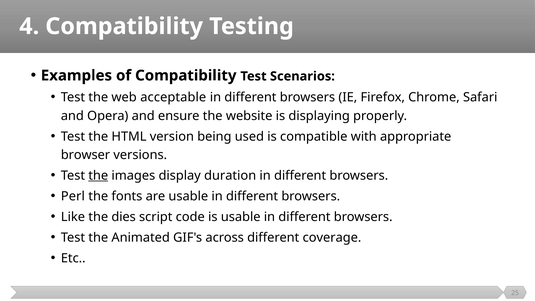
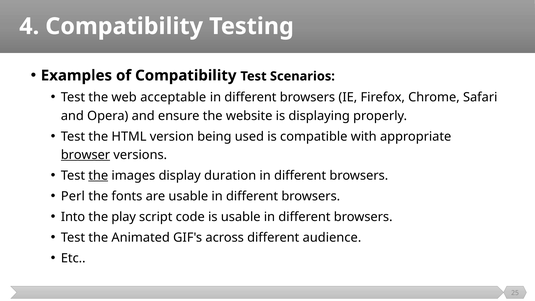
browser underline: none -> present
Like: Like -> Into
dies: dies -> play
coverage: coverage -> audience
